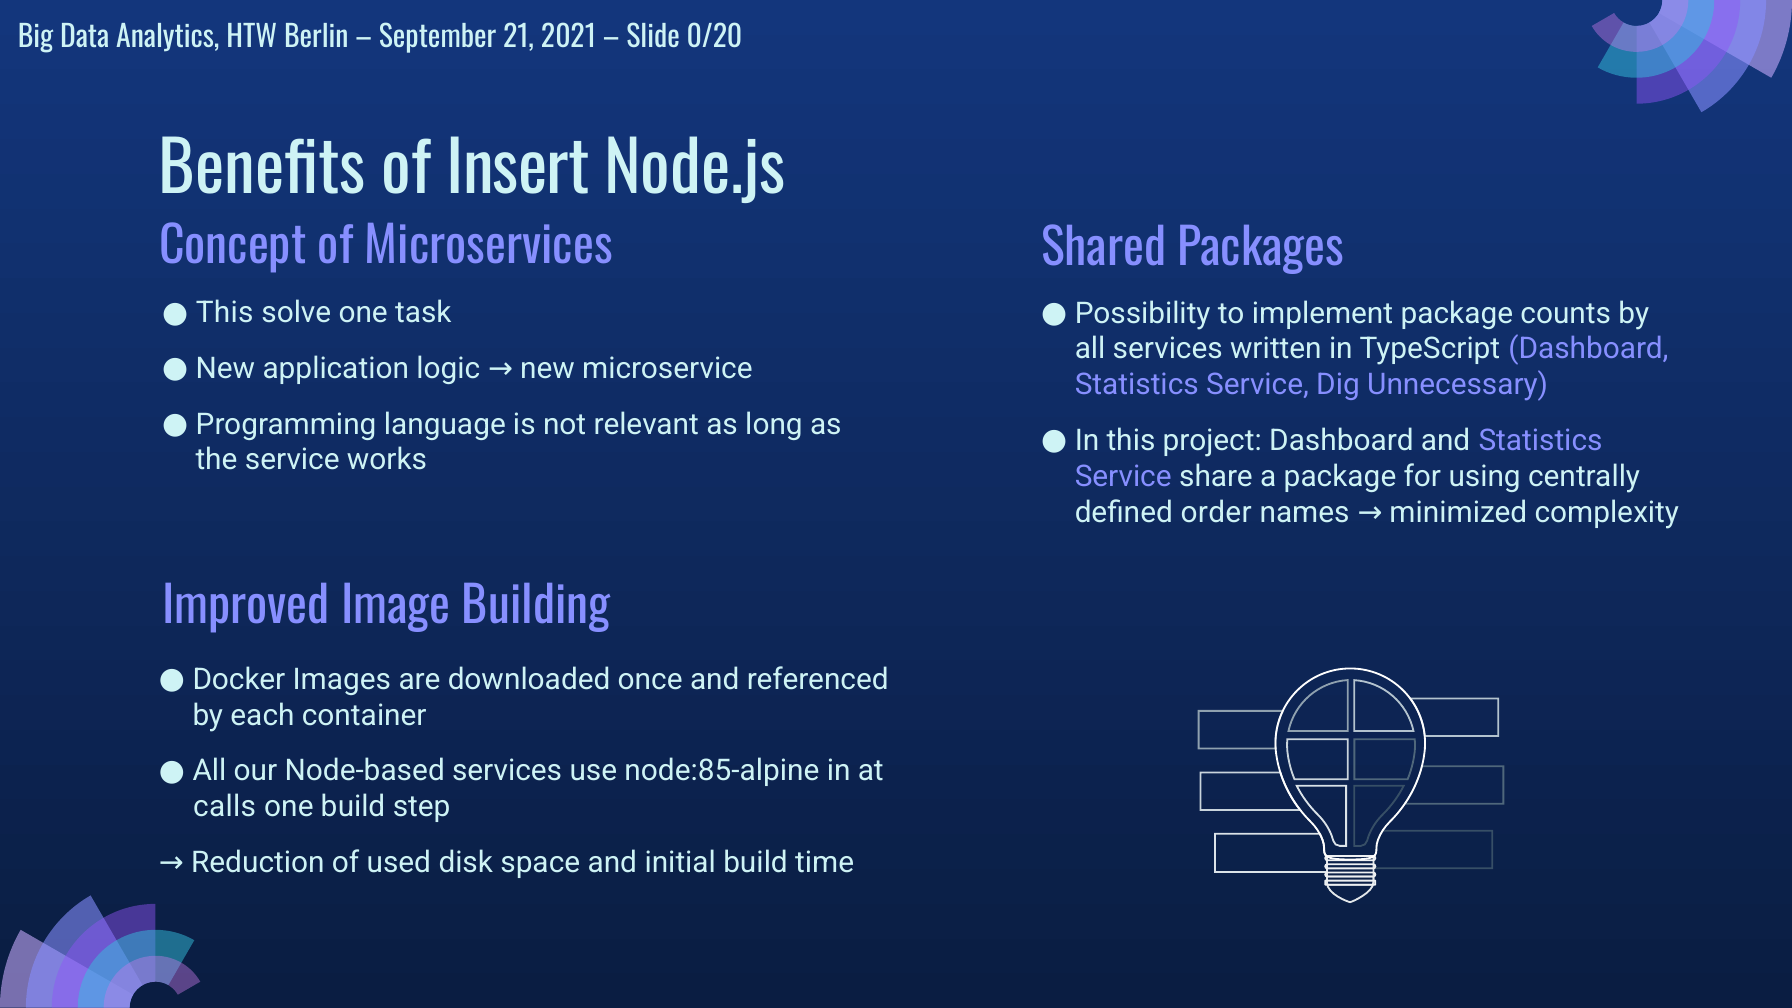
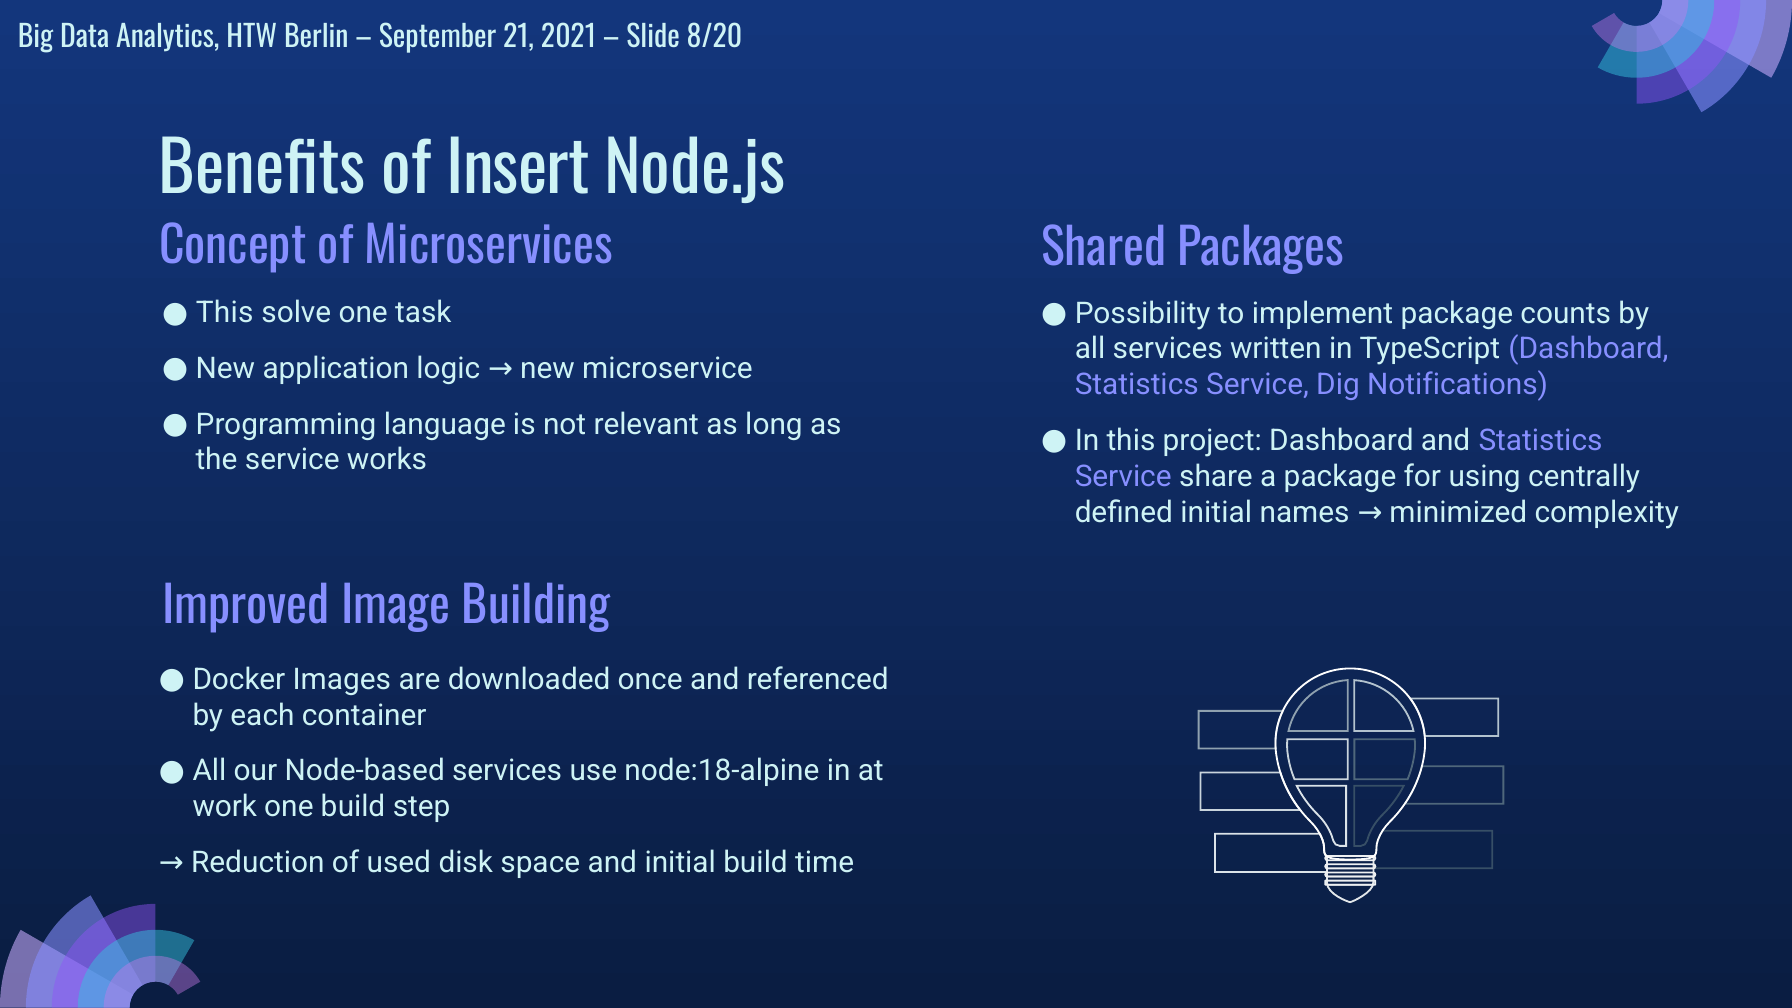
0/20: 0/20 -> 8/20
Unnecessary: Unnecessary -> Notifications
defined order: order -> initial
node:85-alpine: node:85-alpine -> node:18-alpine
calls: calls -> work
